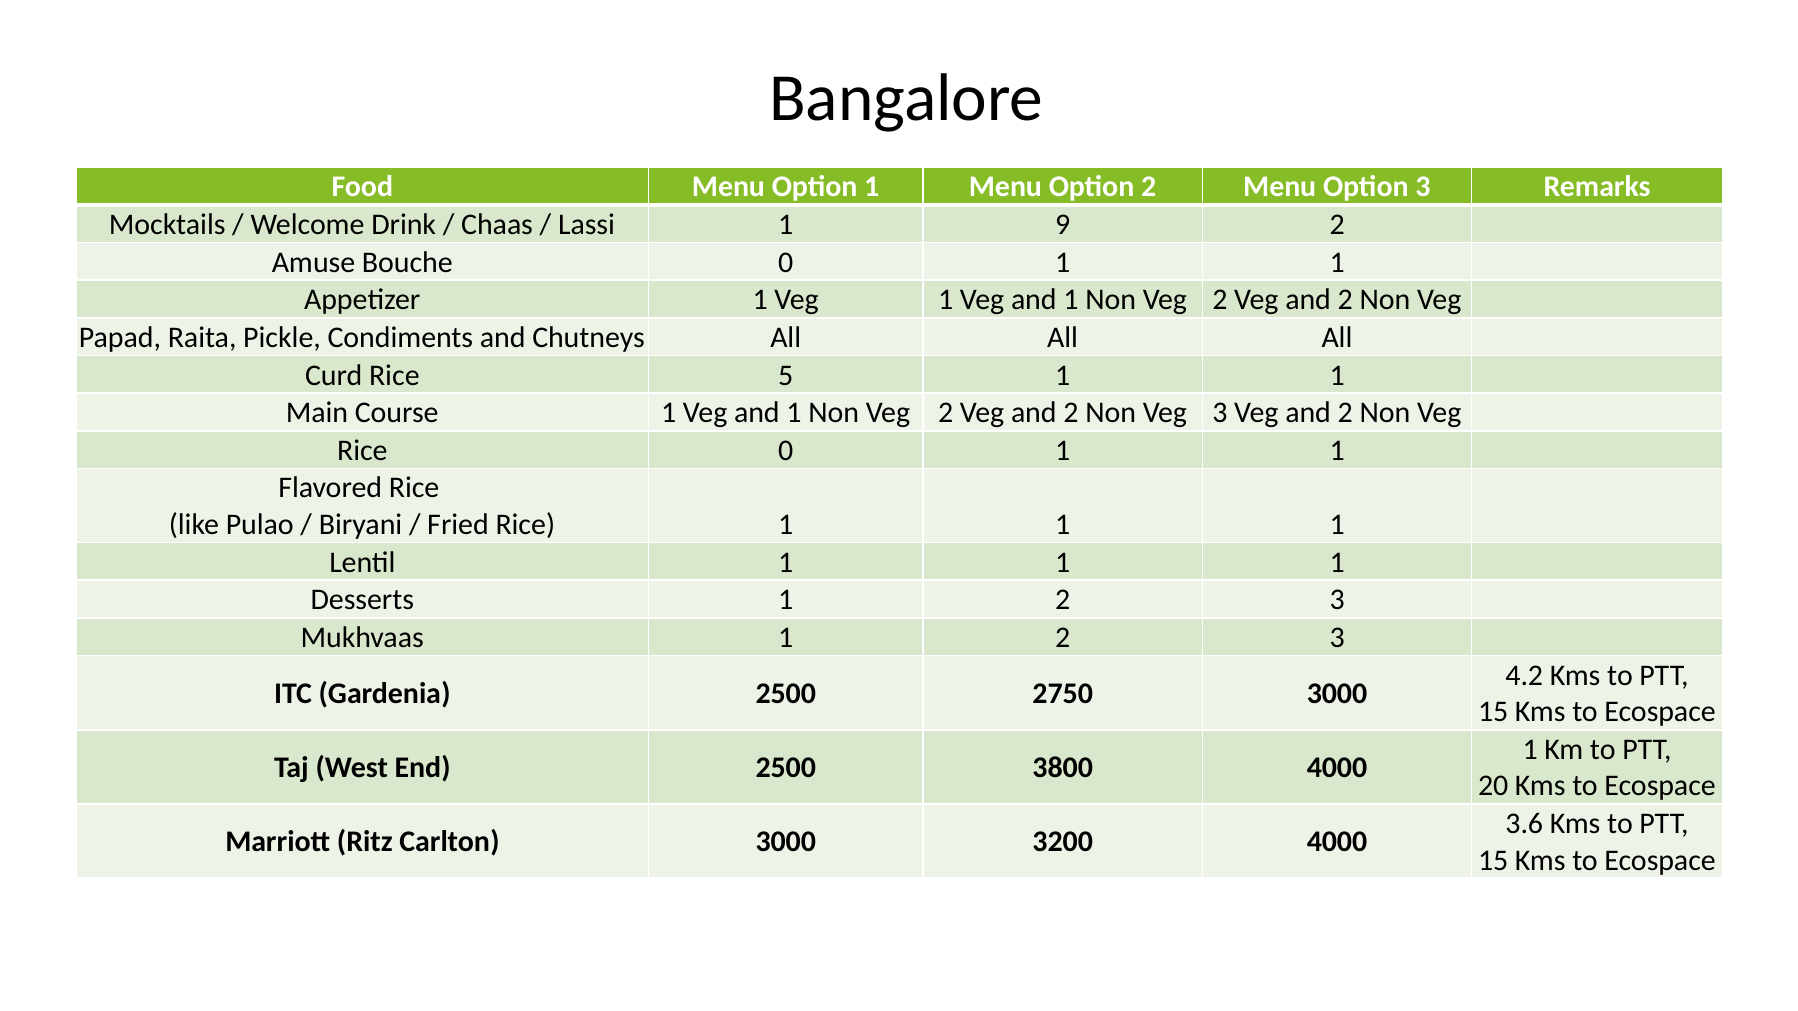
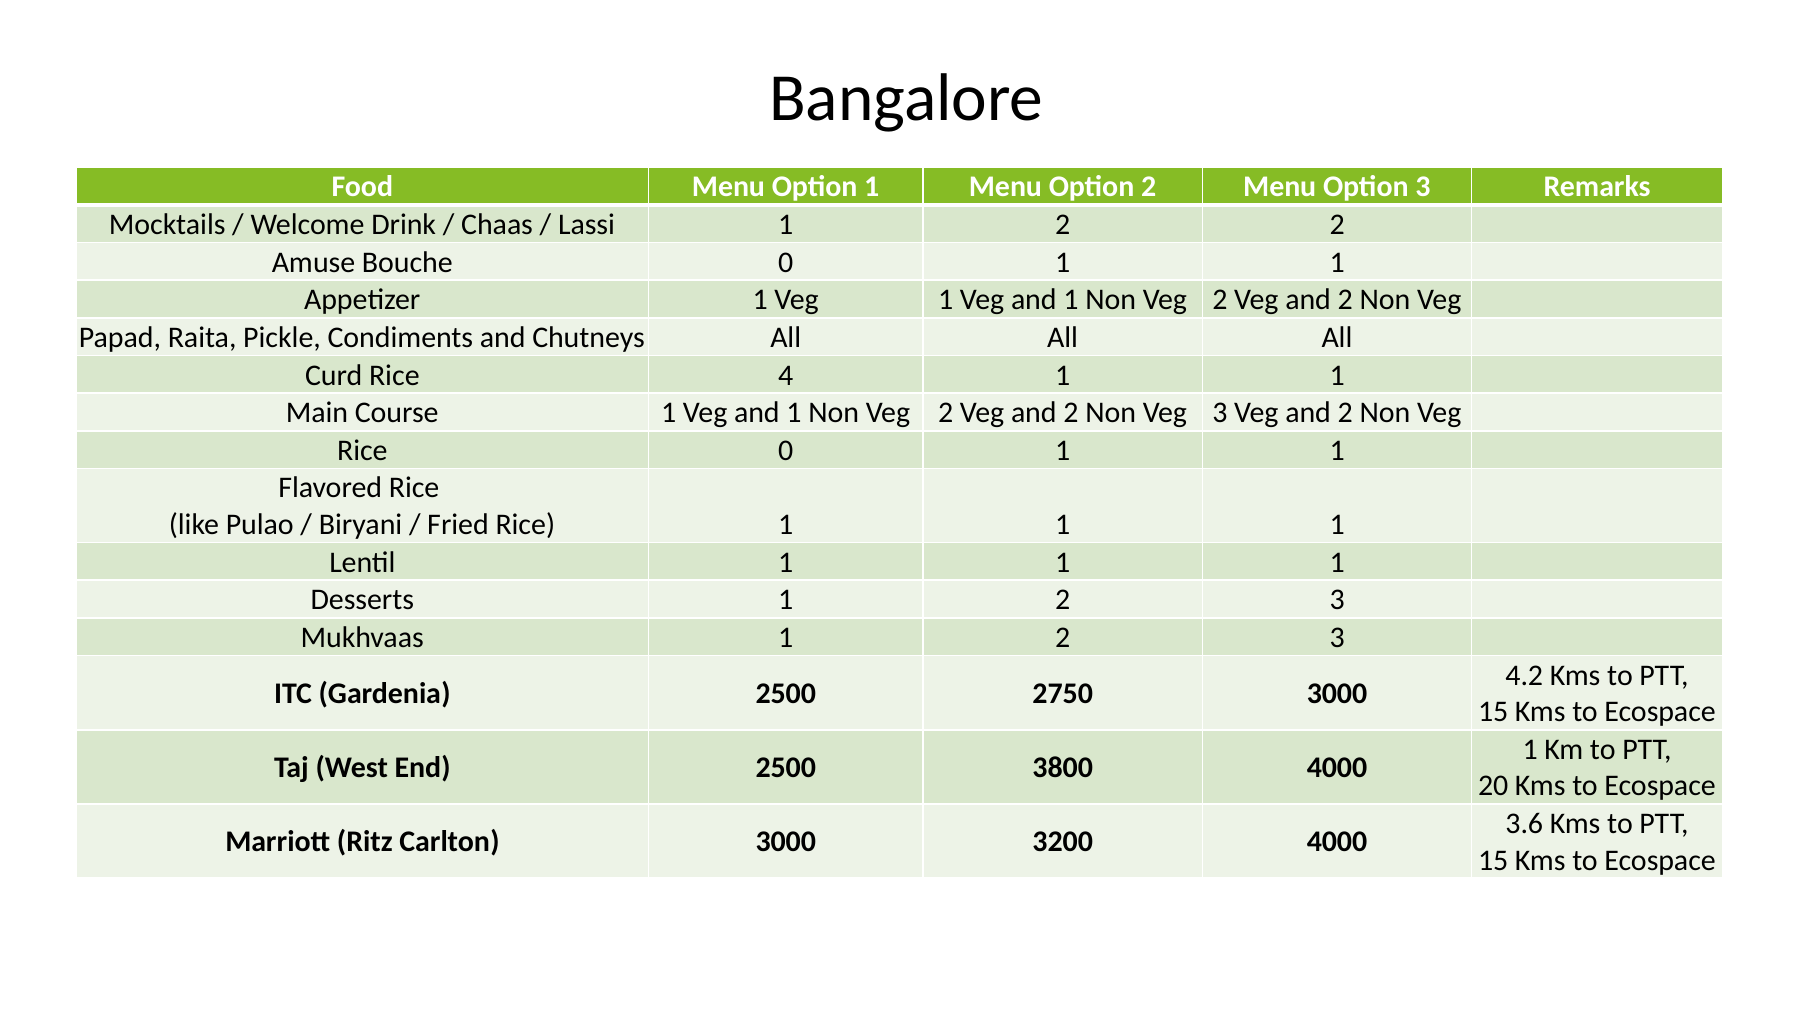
Lassi 1 9: 9 -> 2
5: 5 -> 4
